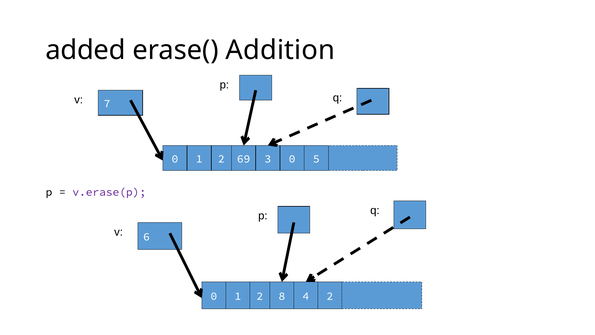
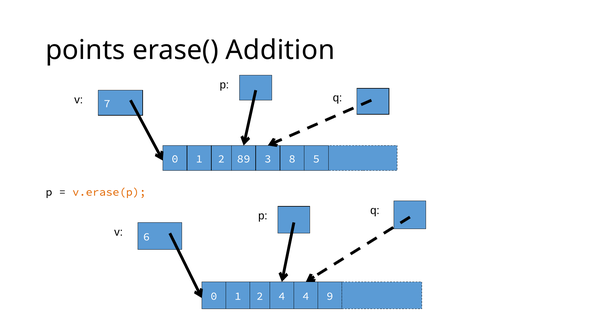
added: added -> points
69: 69 -> 89
3 0: 0 -> 8
v.erase(p colour: purple -> orange
1 8: 8 -> 4
4 2: 2 -> 9
